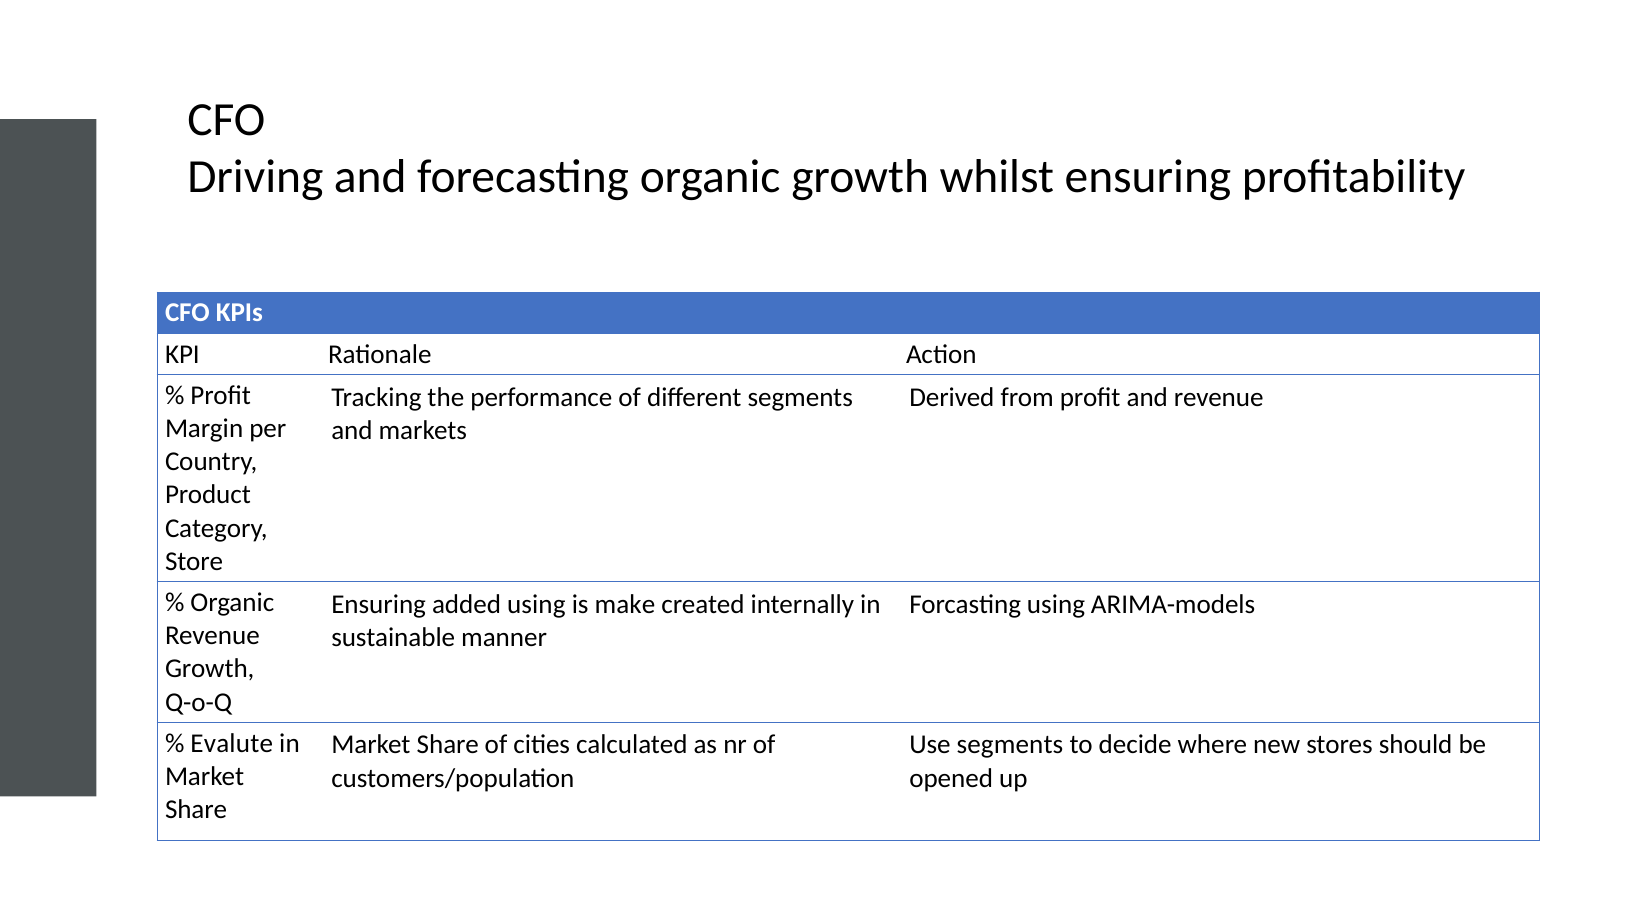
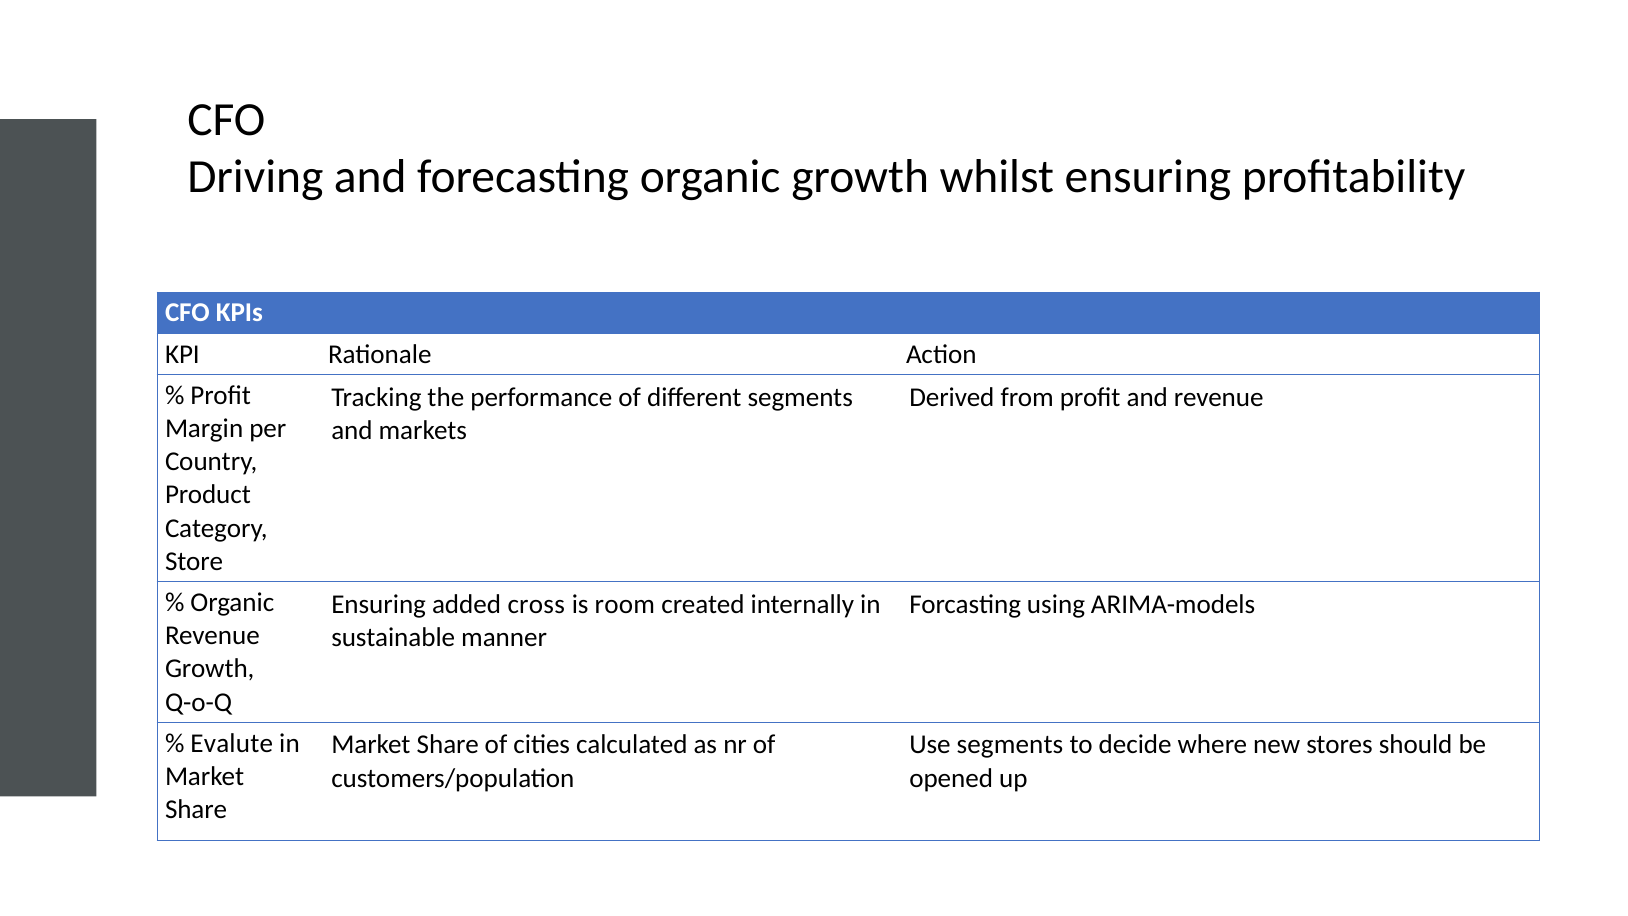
added using: using -> cross
make: make -> room
